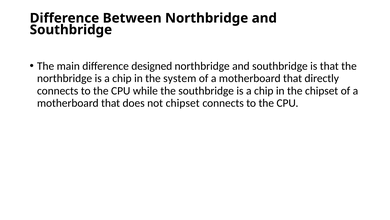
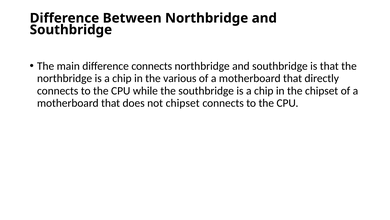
difference designed: designed -> connects
system: system -> various
